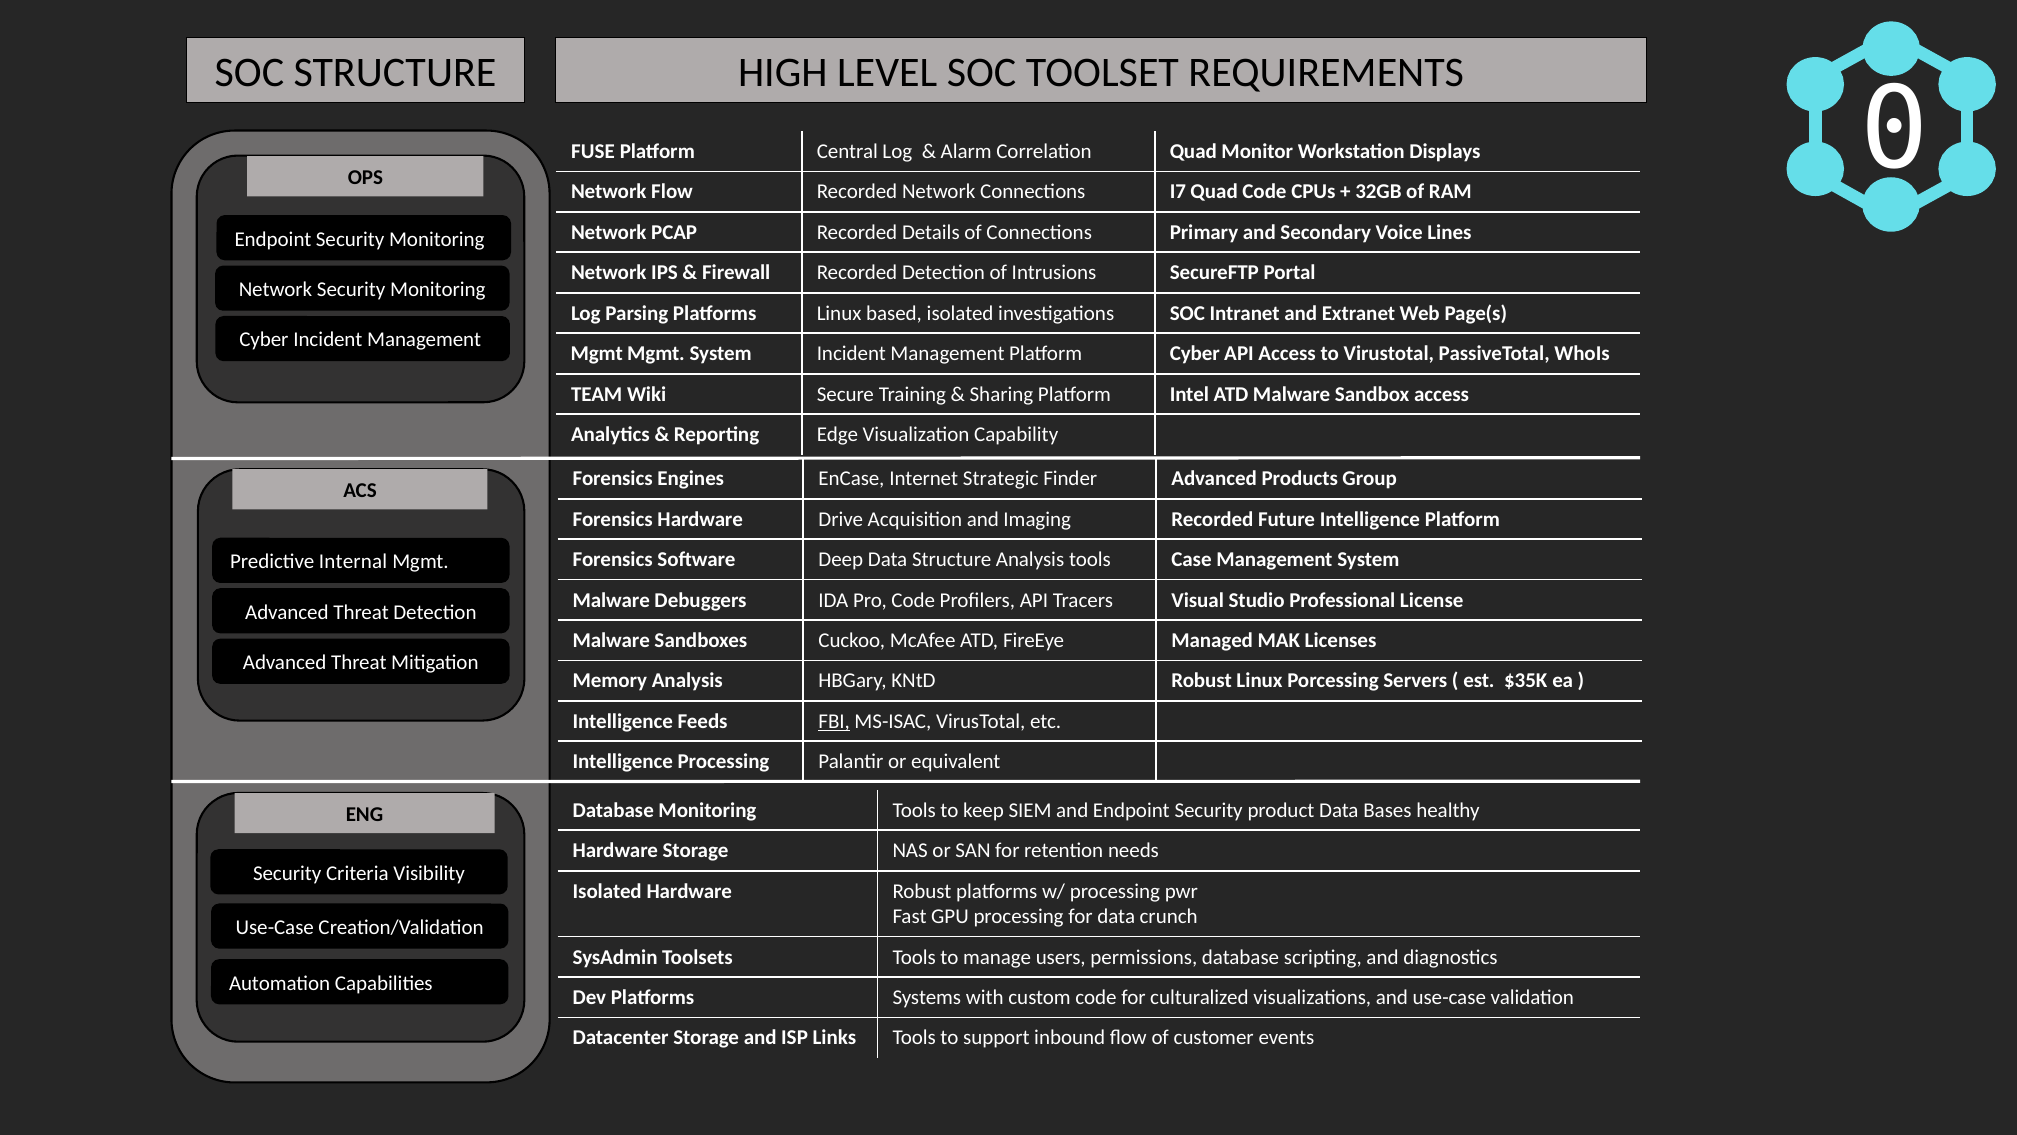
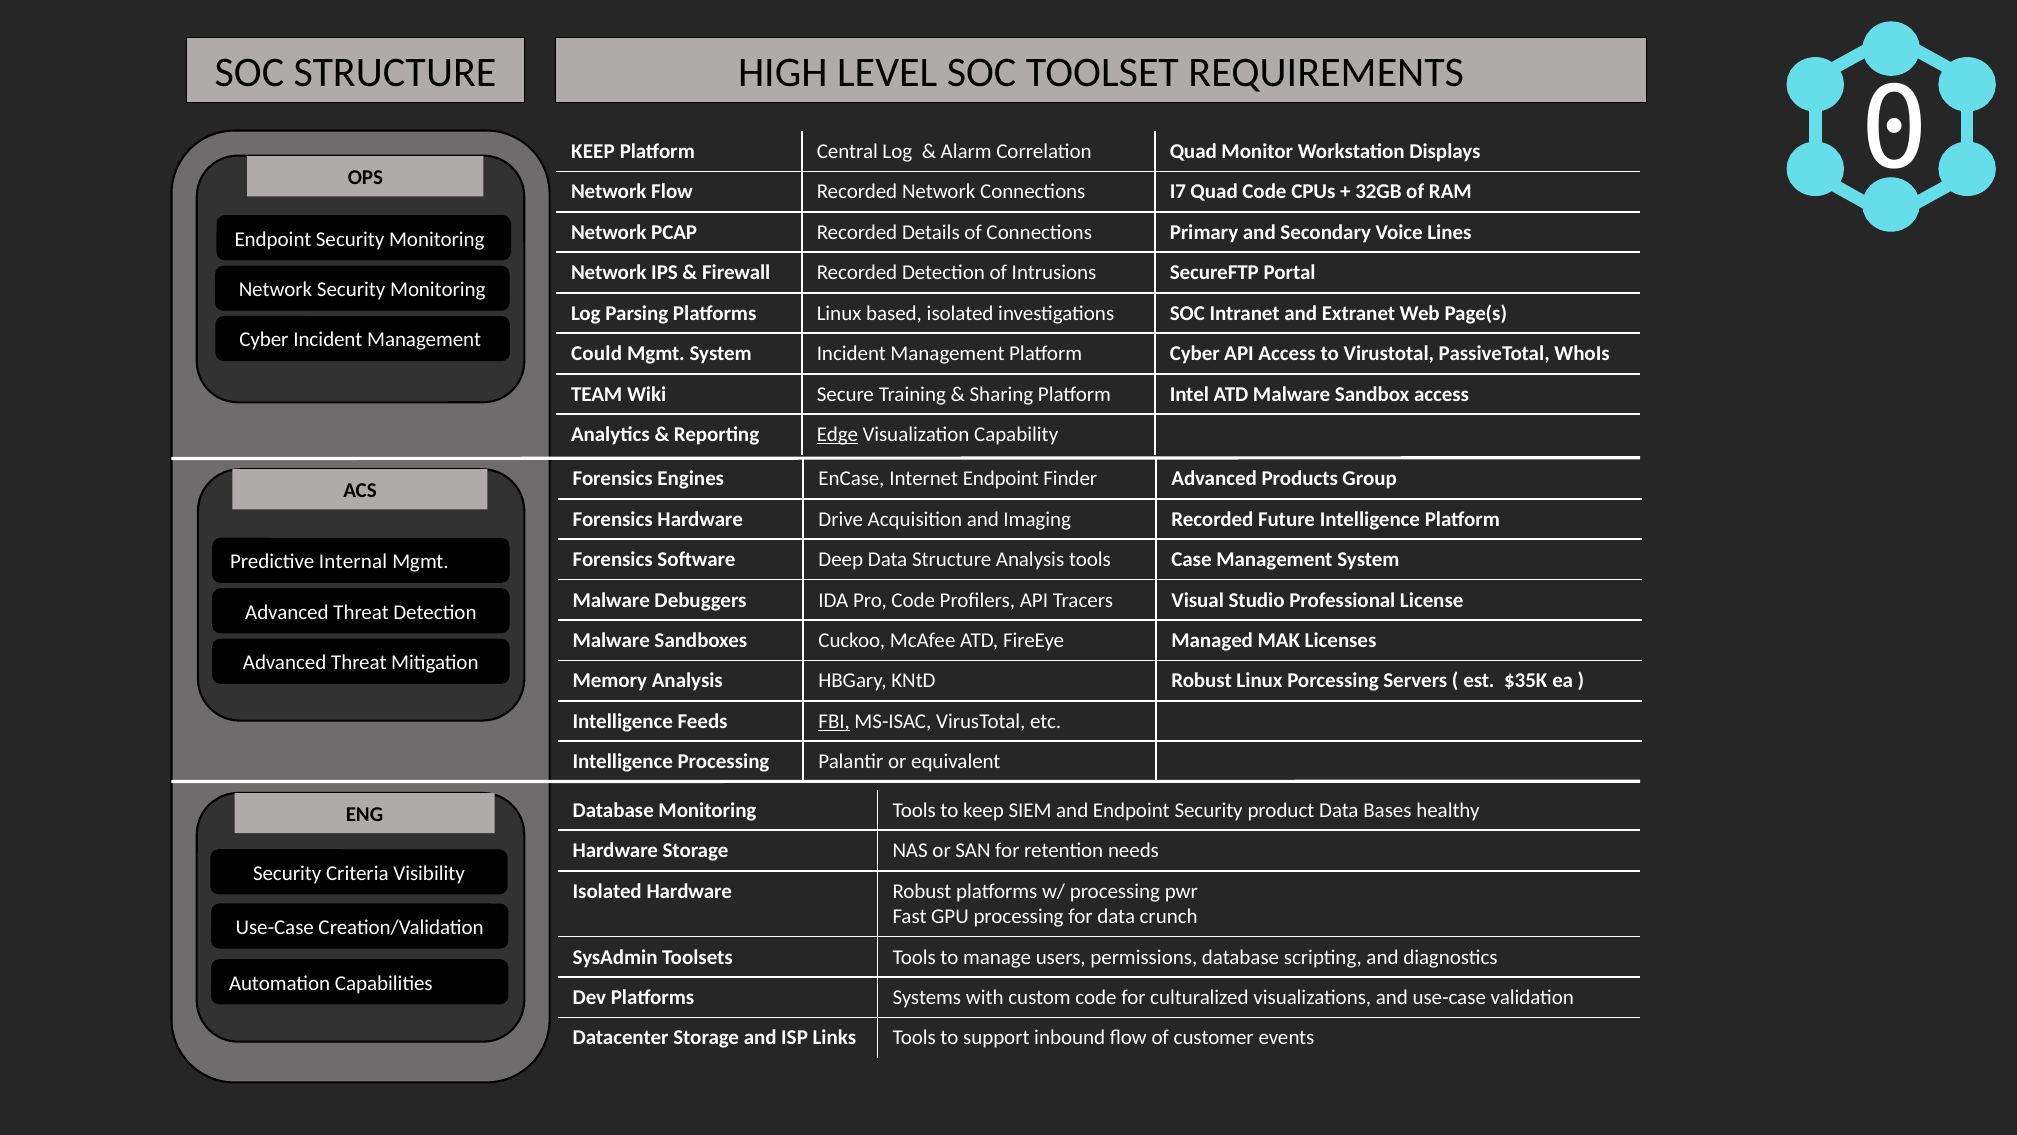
FUSE at (593, 151): FUSE -> KEEP
Mgmt at (597, 354): Mgmt -> Could
Edge underline: none -> present
Internet Strategic: Strategic -> Endpoint
